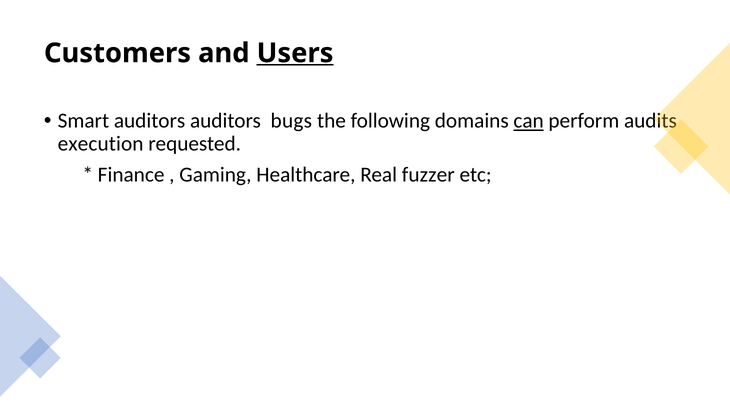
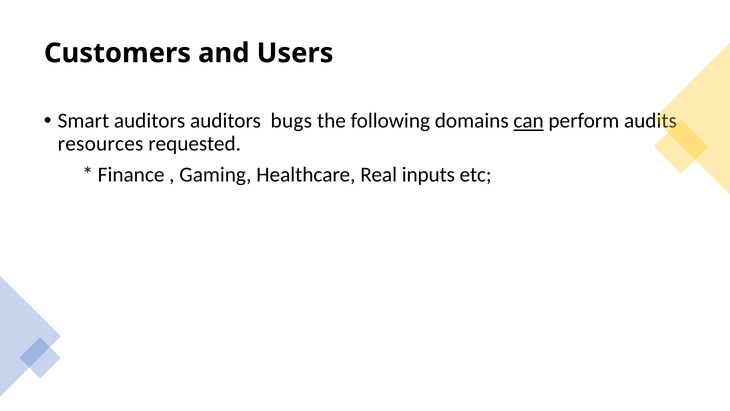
Users underline: present -> none
execution: execution -> resources
fuzzer: fuzzer -> inputs
